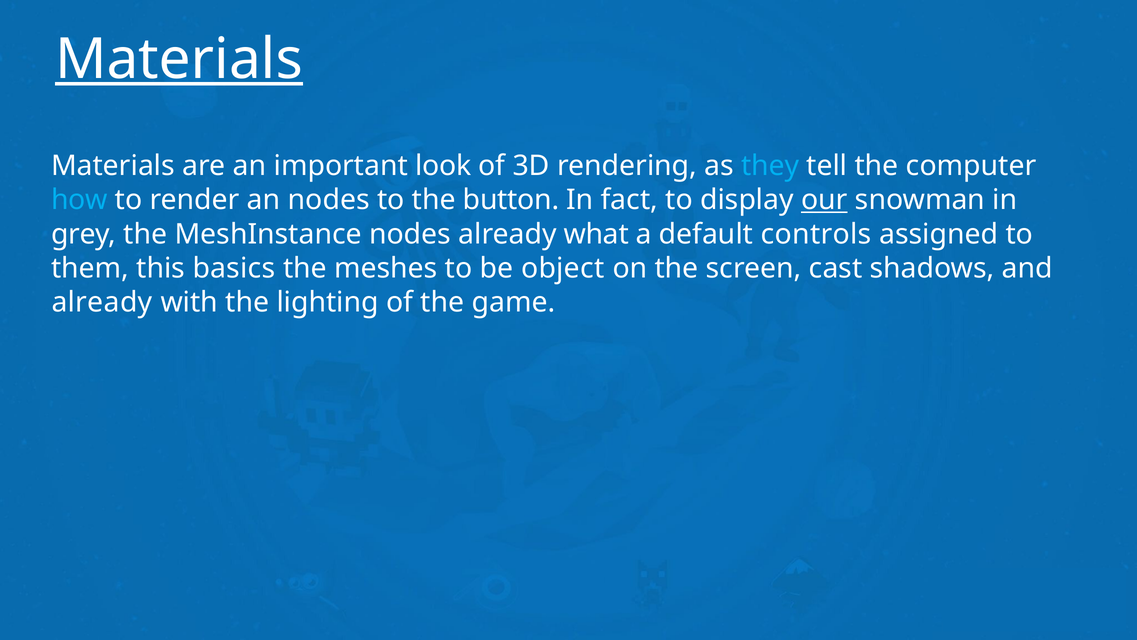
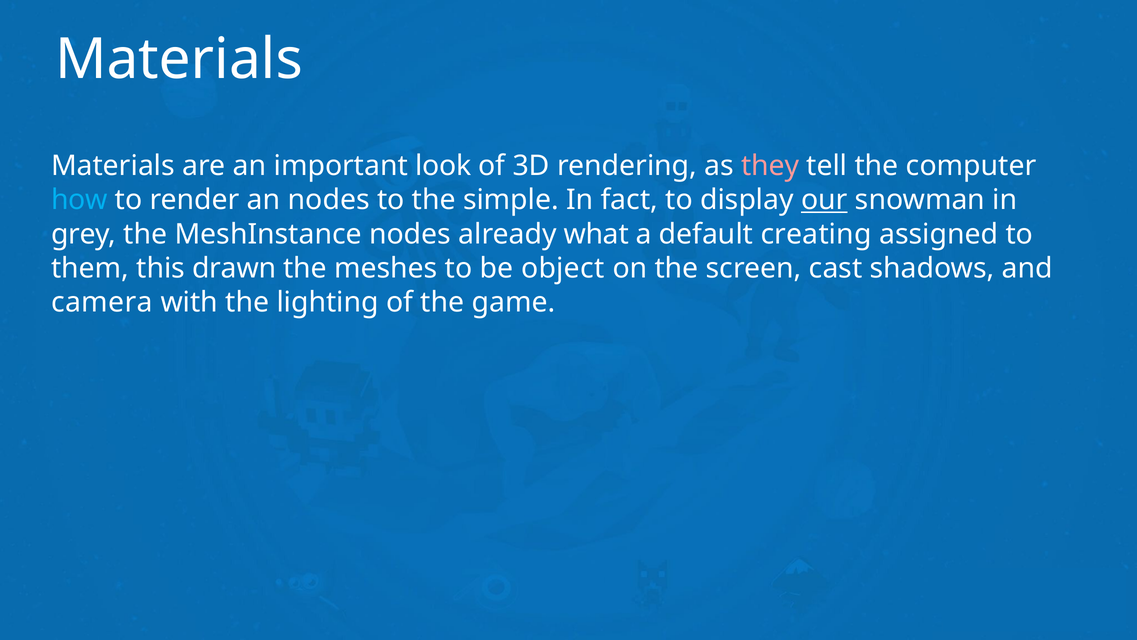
Materials at (179, 59) underline: present -> none
they colour: light blue -> pink
button: button -> simple
controls: controls -> creating
basics: basics -> drawn
already at (102, 302): already -> camera
